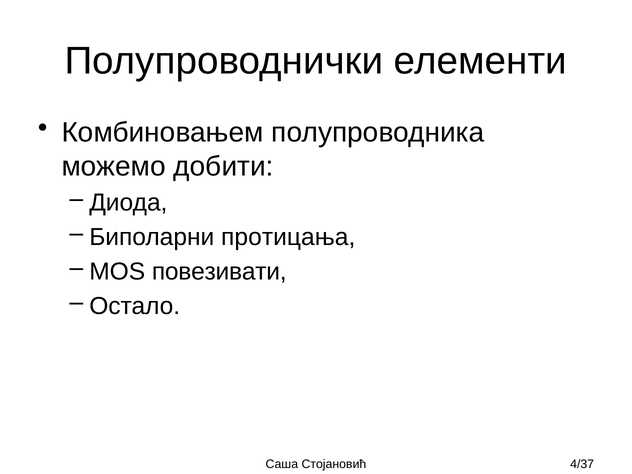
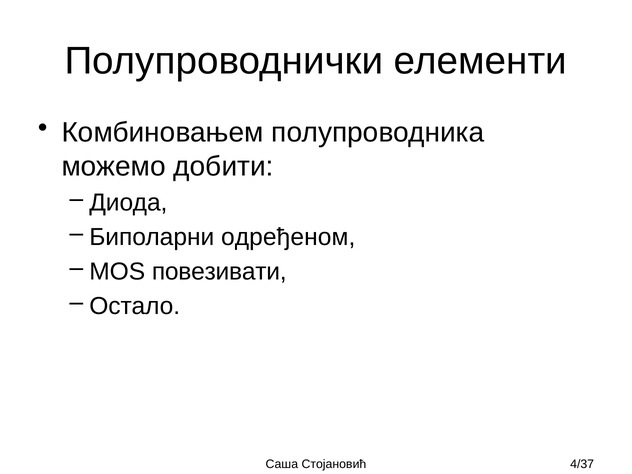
протицања: протицања -> одређеном
